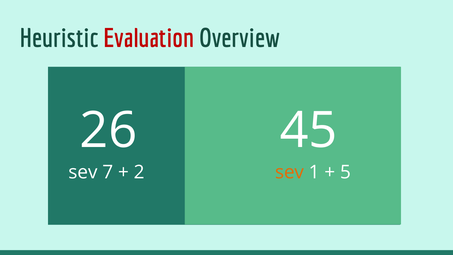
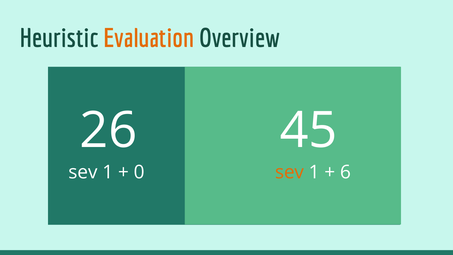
Evaluation colour: red -> orange
7 at (108, 172): 7 -> 1
2: 2 -> 0
5: 5 -> 6
